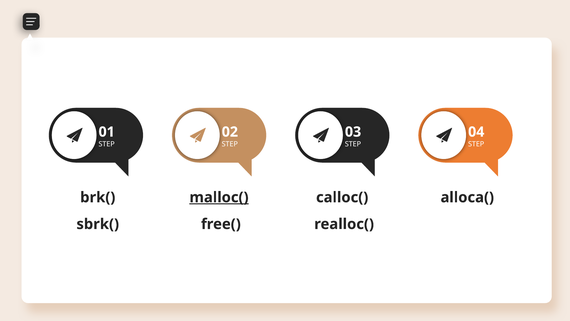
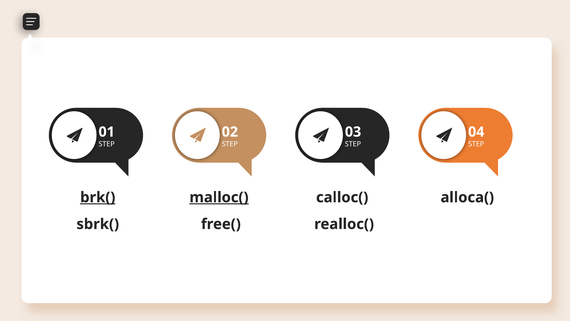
brk( underline: none -> present
